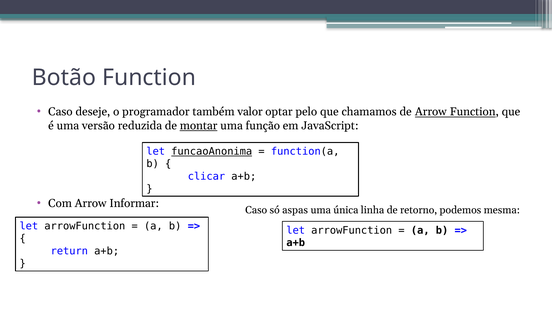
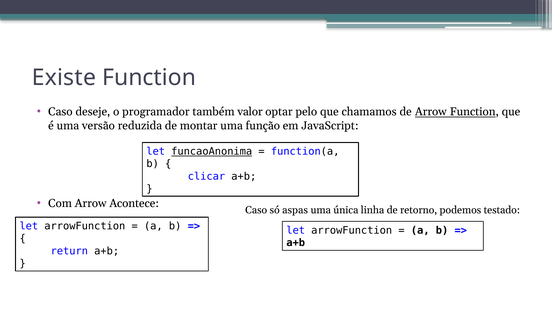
Botão: Botão -> Existe
montar underline: present -> none
Informar: Informar -> Acontece
mesma: mesma -> testado
